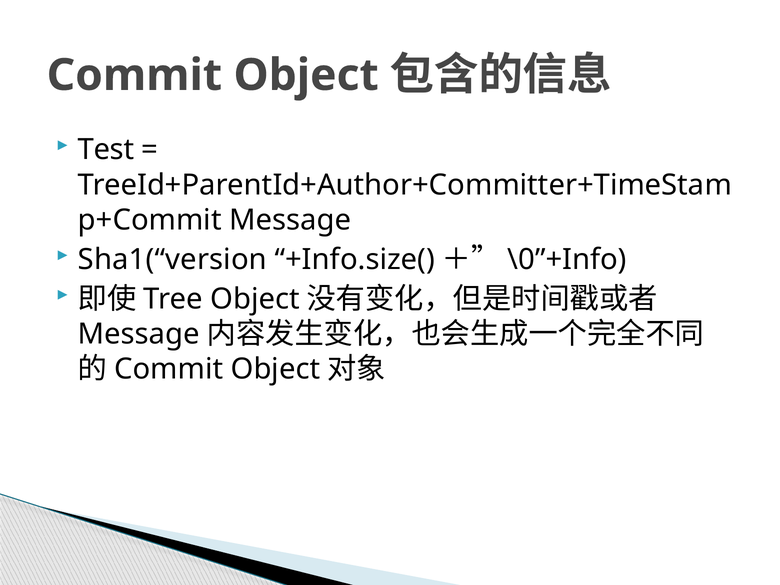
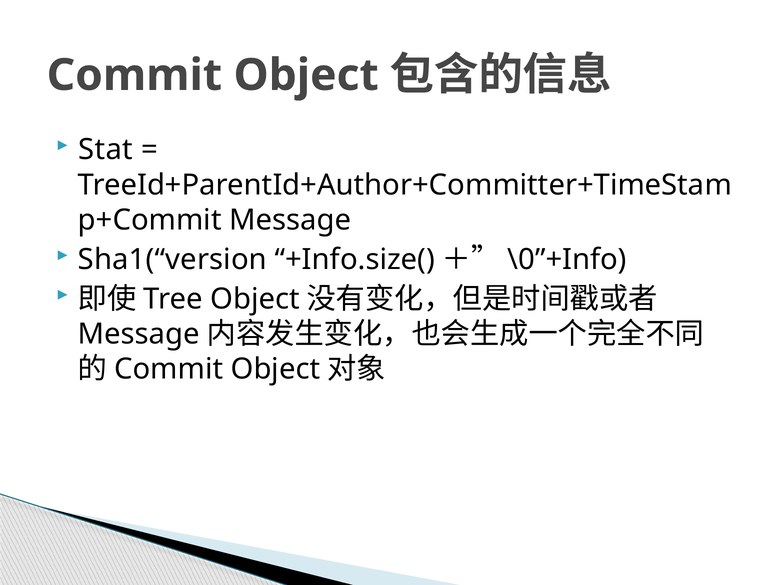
Test: Test -> Stat
